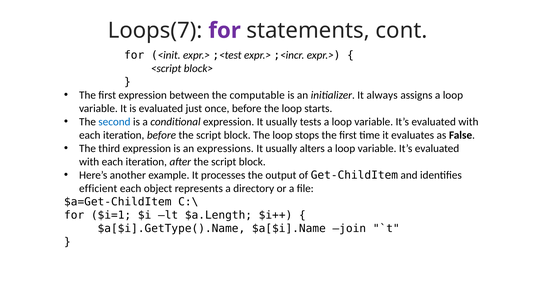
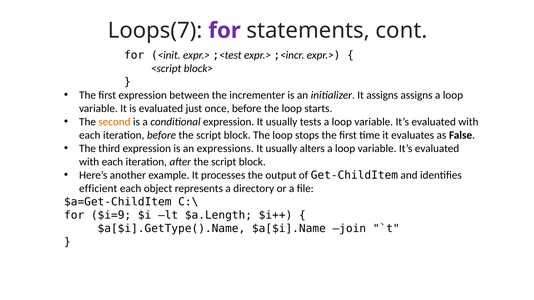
computable: computable -> incrementer
It always: always -> assigns
second colour: blue -> orange
$i=1: $i=1 -> $i=9
